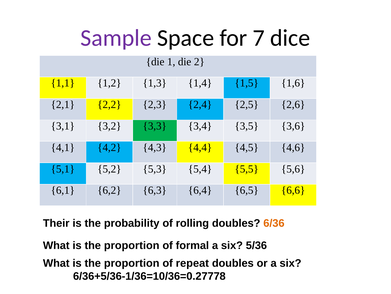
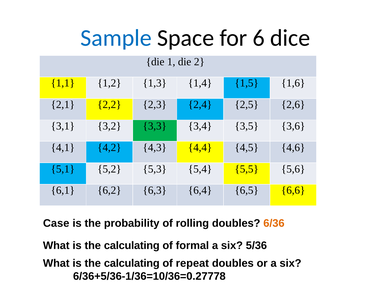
Sample colour: purple -> blue
7: 7 -> 6
Their: Their -> Case
proportion at (132, 245): proportion -> calculating
proportion at (132, 263): proportion -> calculating
